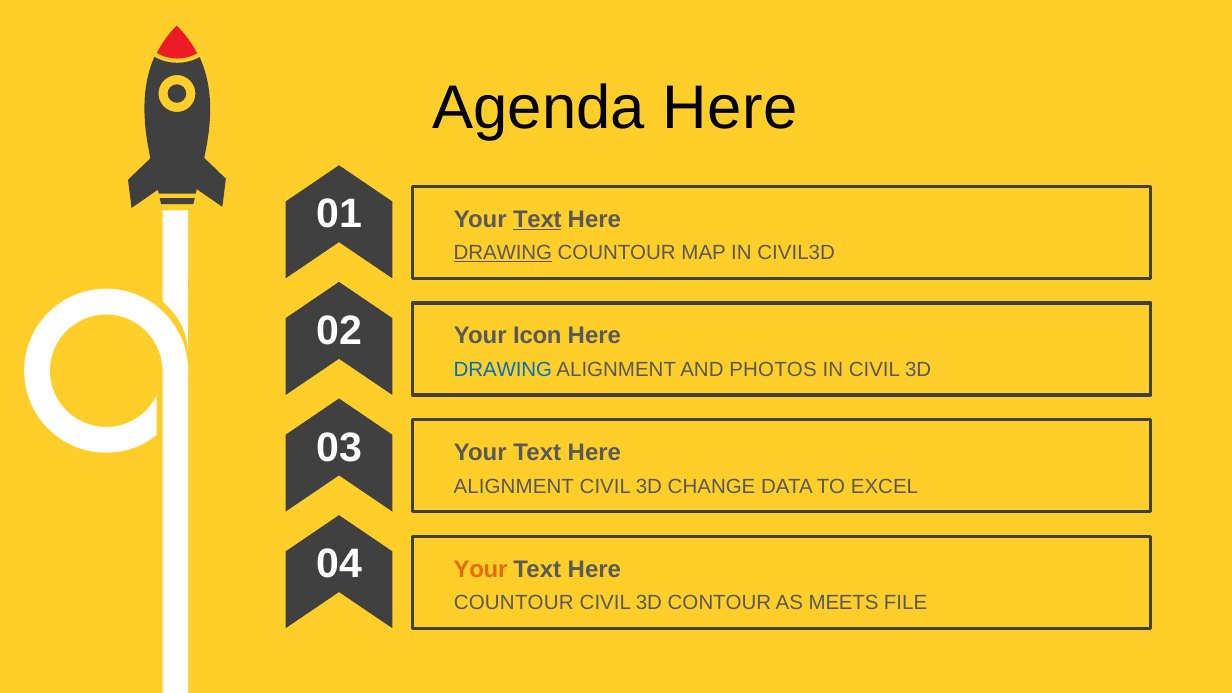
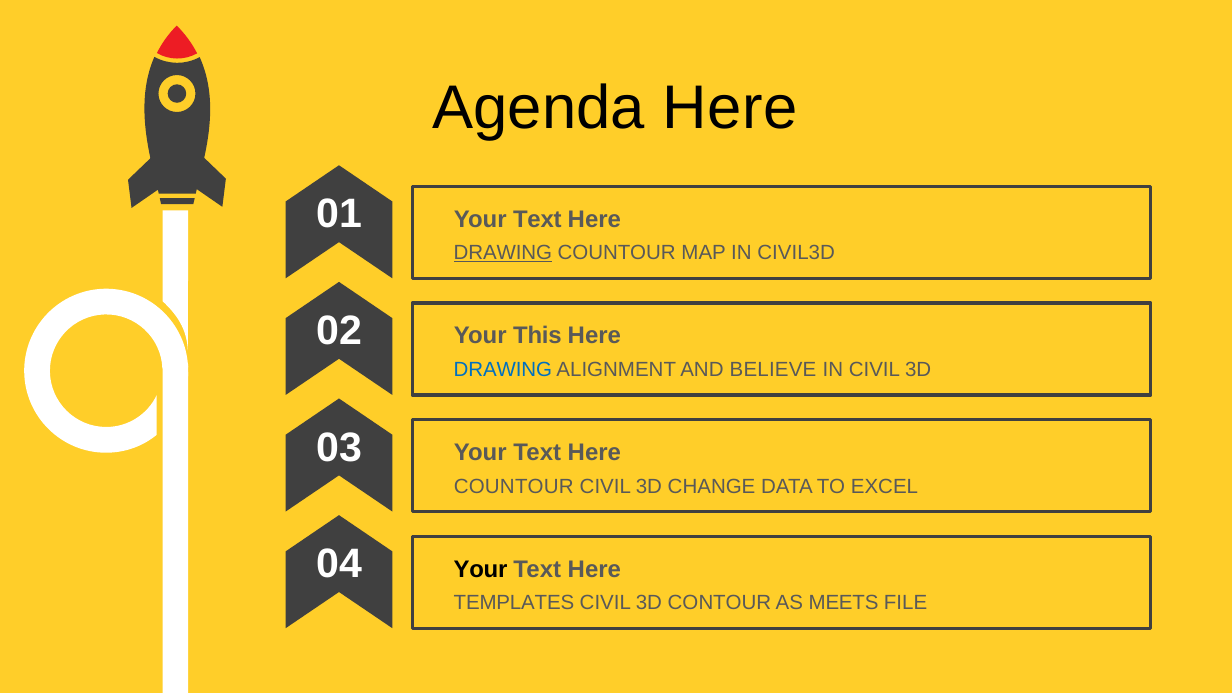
Text at (537, 219) underline: present -> none
Icon: Icon -> This
PHOTOS: PHOTOS -> BELIEVE
ALIGNMENT at (514, 486): ALIGNMENT -> COUNTOUR
Your at (480, 569) colour: orange -> black
COUNTOUR at (514, 603): COUNTOUR -> TEMPLATES
